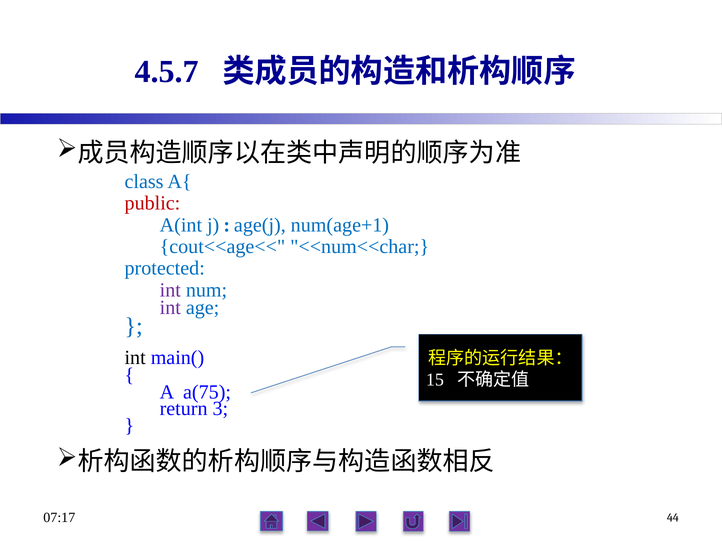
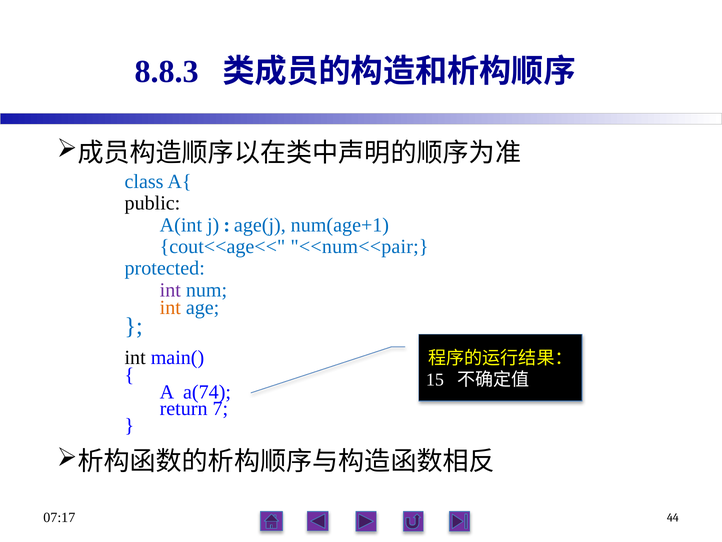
4.5.7: 4.5.7 -> 8.8.3
public colour: red -> black
<<num<<char: <<num<<char -> <<num<<pair
int at (170, 308) colour: purple -> orange
a(75: a(75 -> a(74
3: 3 -> 7
